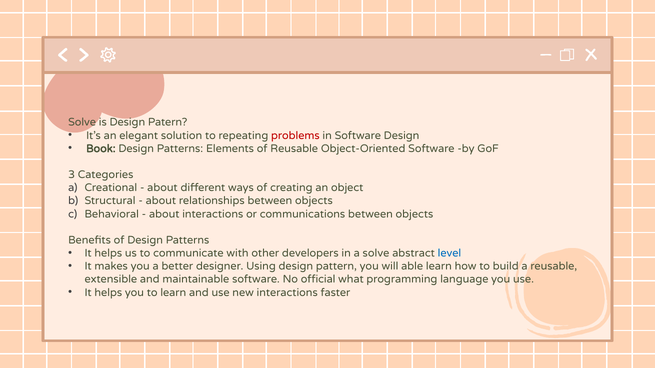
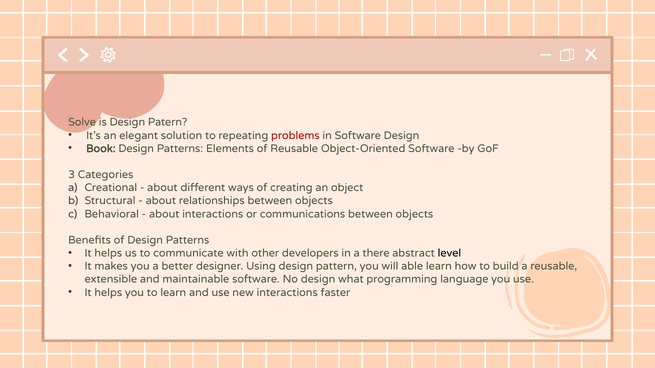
a solve: solve -> there
level colour: blue -> black
No official: official -> design
